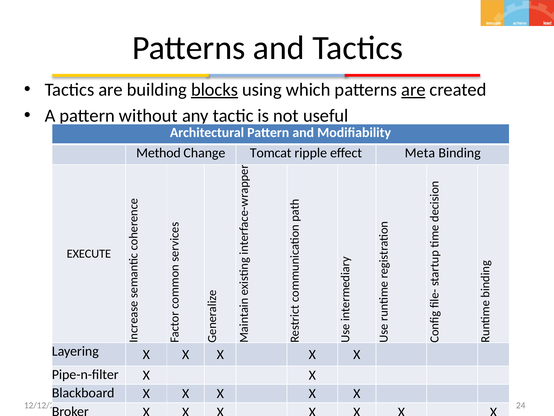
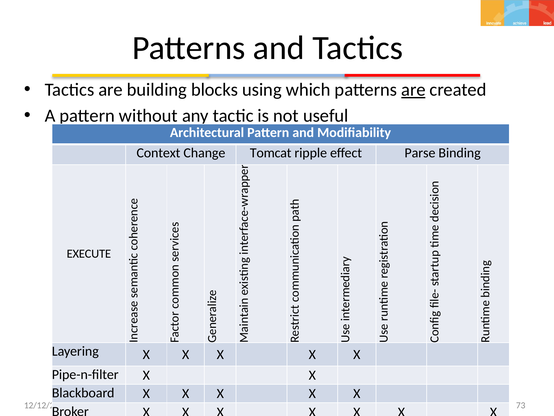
blocks underline: present -> none
Method: Method -> Context
Meta: Meta -> Parse
24: 24 -> 73
